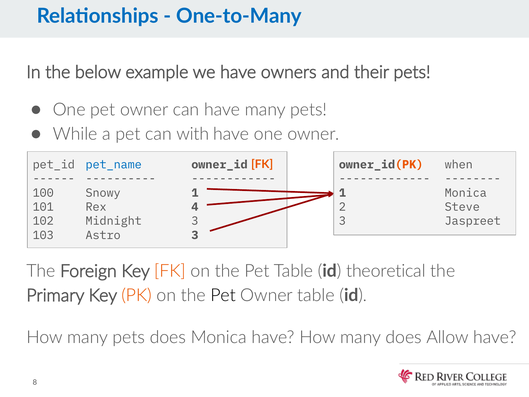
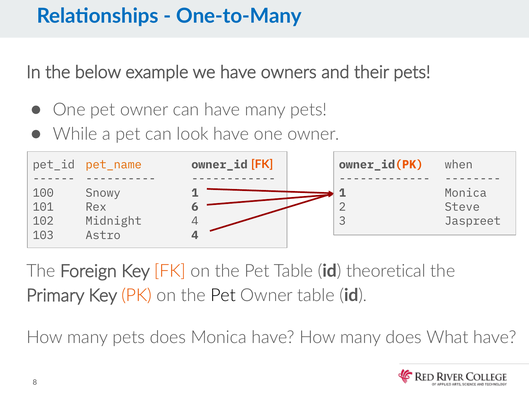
with: with -> look
pet_name colour: blue -> orange
4: 4 -> 6
Midnight 3: 3 -> 4
Astro 3: 3 -> 4
Allow: Allow -> What
